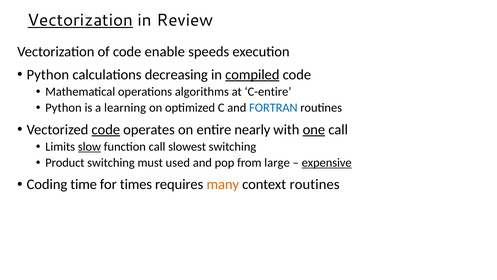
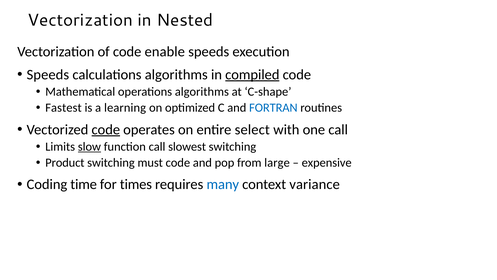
Vectorization at (80, 20) underline: present -> none
Review: Review -> Nested
Python at (48, 75): Python -> Speeds
calculations decreasing: decreasing -> algorithms
C-entire: C-entire -> C-shape
Python at (63, 108): Python -> Fastest
nearly: nearly -> select
one underline: present -> none
must used: used -> code
expensive underline: present -> none
many colour: orange -> blue
context routines: routines -> variance
